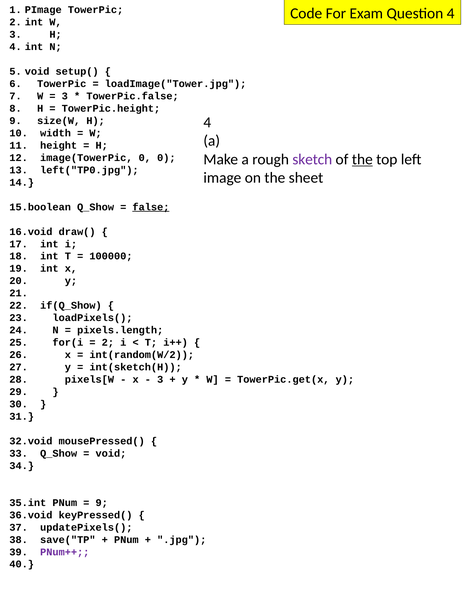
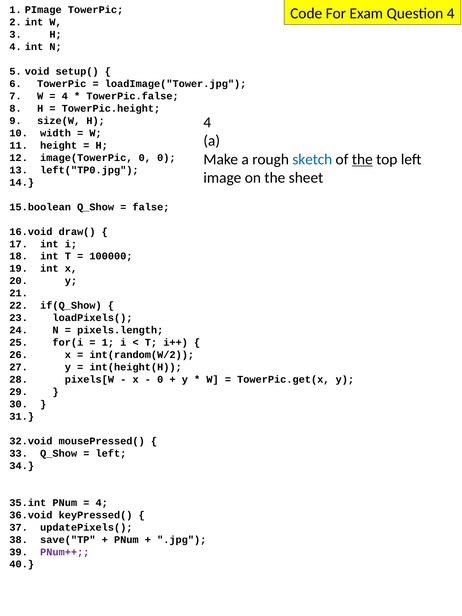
3 at (65, 96): 3 -> 4
sketch colour: purple -> blue
false underline: present -> none
2 at (108, 343): 2 -> 1
int(sketch(H: int(sketch(H -> int(height(H
3 at (160, 379): 3 -> 0
void at (111, 453): void -> left
9 at (102, 503): 9 -> 4
